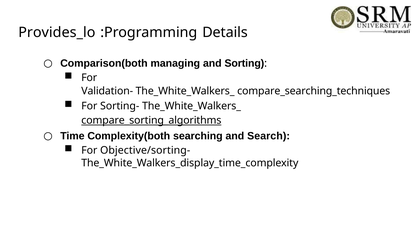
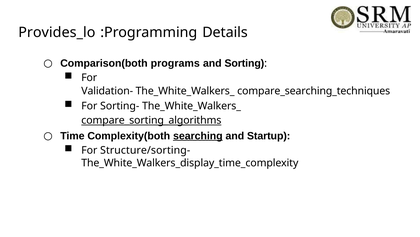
managing: managing -> programs
searching underline: none -> present
Search: Search -> Startup
Objective/sorting-: Objective/sorting- -> Structure/sorting-
